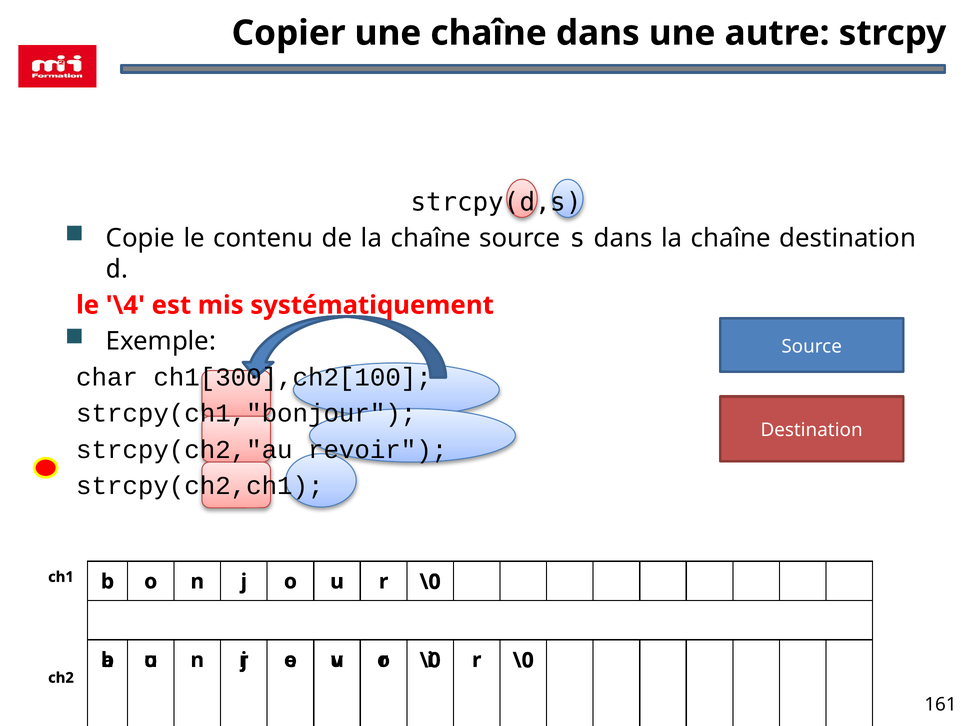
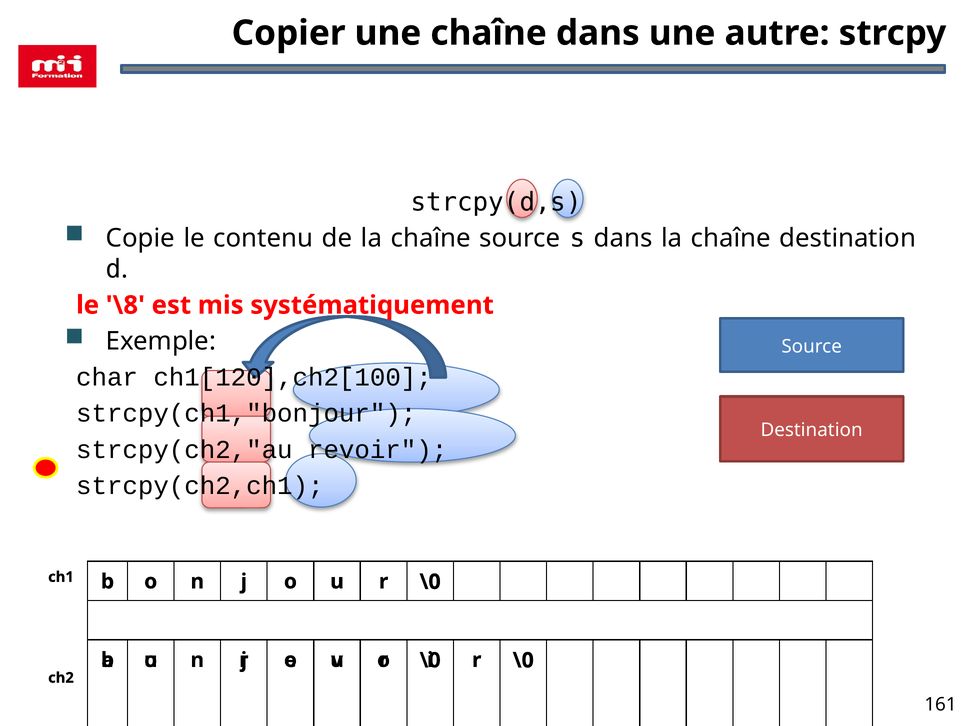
\4: \4 -> \8
ch1[300],ch2[100: ch1[300],ch2[100 -> ch1[120],ch2[100
